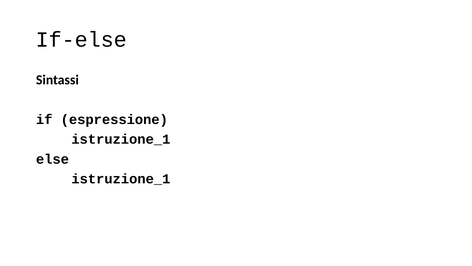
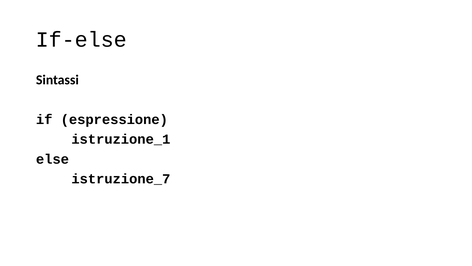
istruzione_1 at (121, 179): istruzione_1 -> istruzione_7
